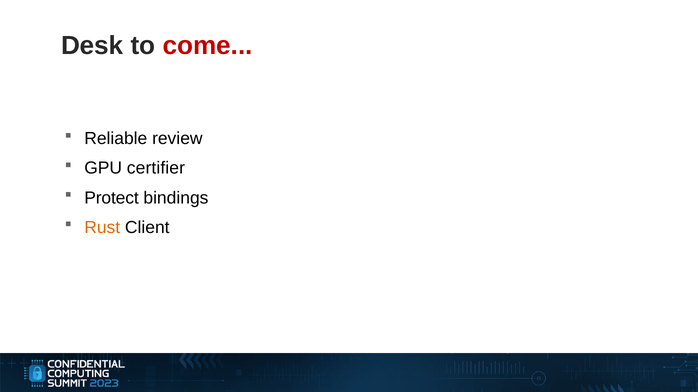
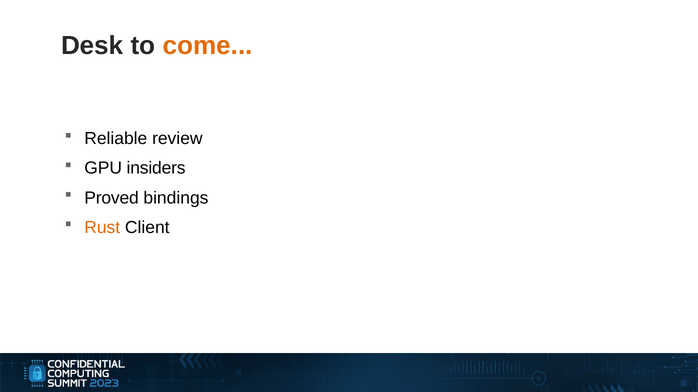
come colour: red -> orange
certifier: certifier -> insiders
Protect: Protect -> Proved
